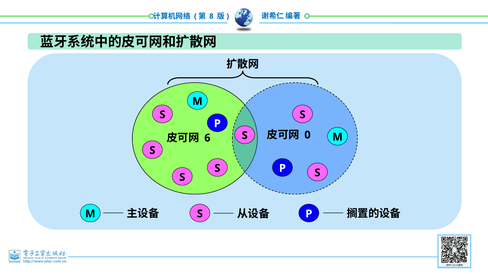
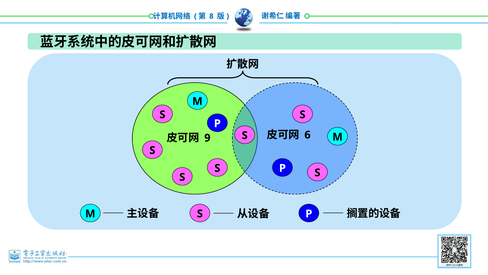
0: 0 -> 6
6: 6 -> 9
